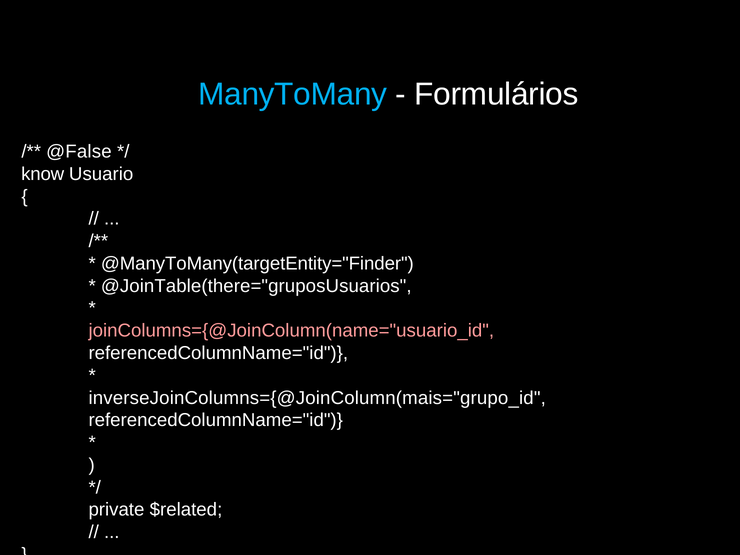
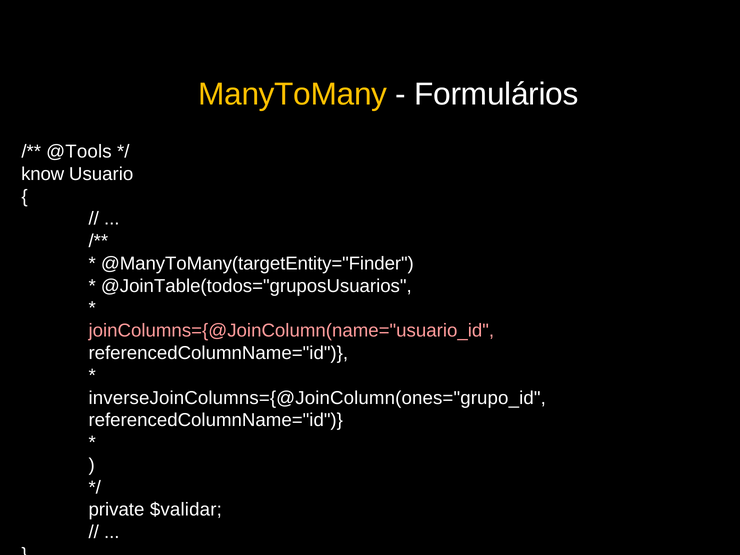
ManyToMany colour: light blue -> yellow
@False: @False -> @Tools
@JoinTable(there="gruposUsuarios: @JoinTable(there="gruposUsuarios -> @JoinTable(todos="gruposUsuarios
inverseJoinColumns={@JoinColumn(mais="grupo_id: inverseJoinColumns={@JoinColumn(mais="grupo_id -> inverseJoinColumns={@JoinColumn(ones="grupo_id
$related: $related -> $validar
